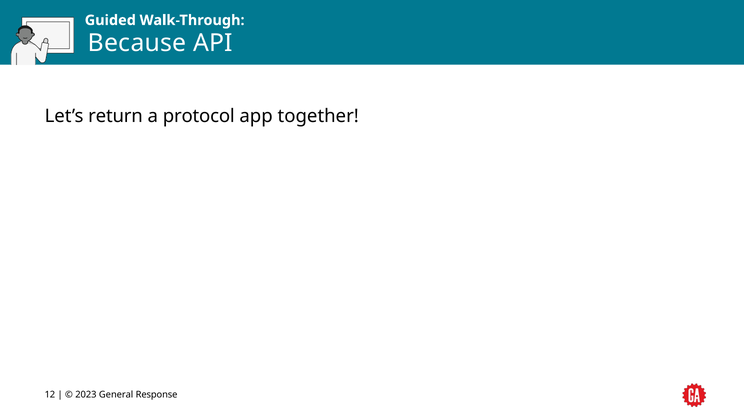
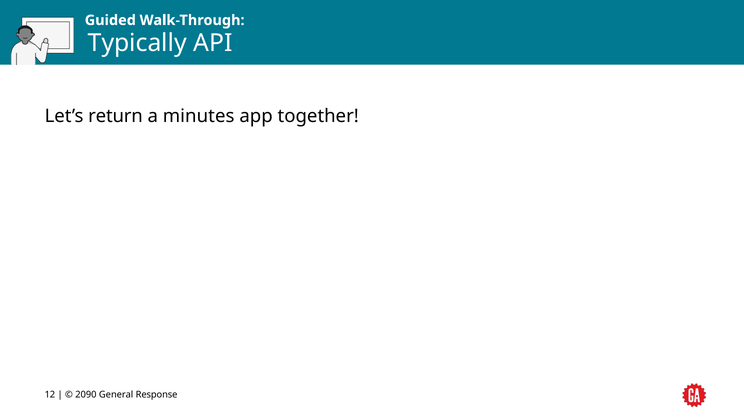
Because: Because -> Typically
protocol: protocol -> minutes
2023: 2023 -> 2090
